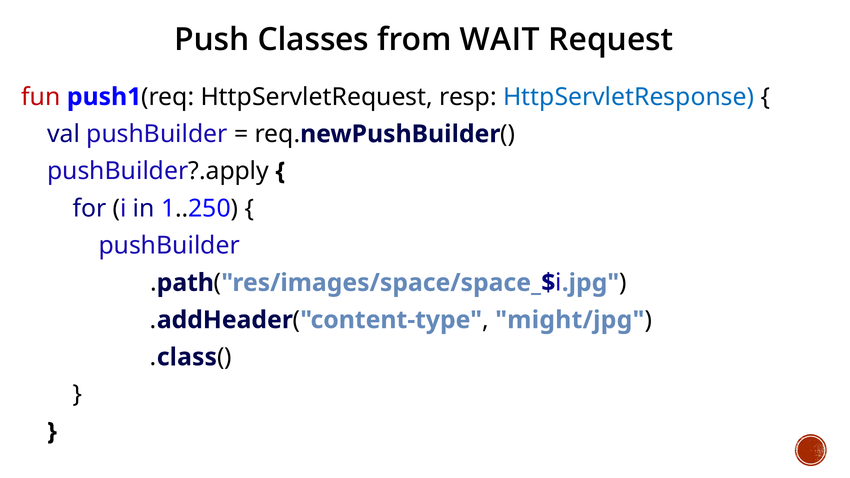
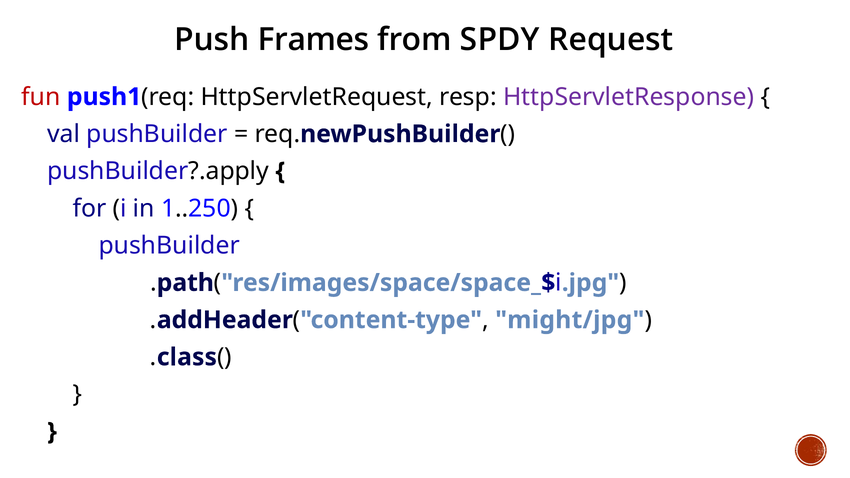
Classes: Classes -> Frames
WAIT: WAIT -> SPDY
HttpServletResponse colour: blue -> purple
